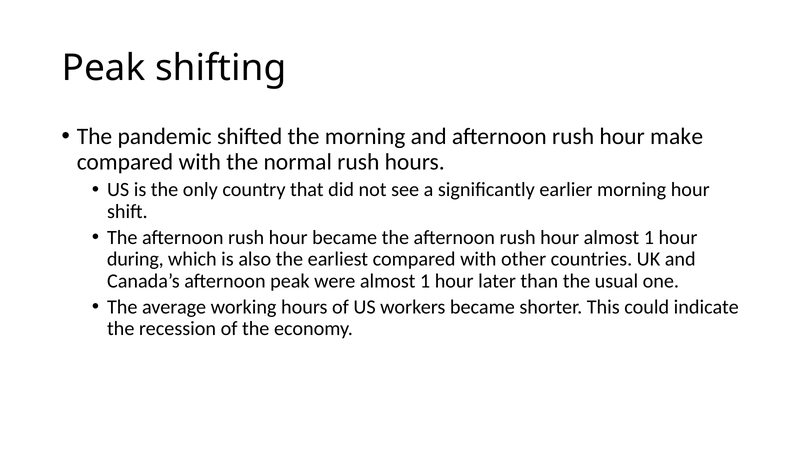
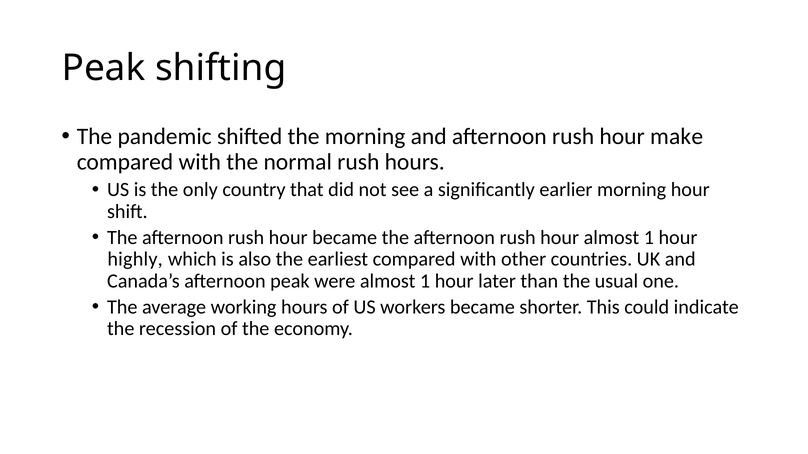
during: during -> highly
